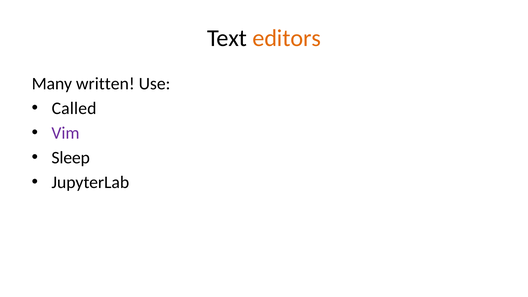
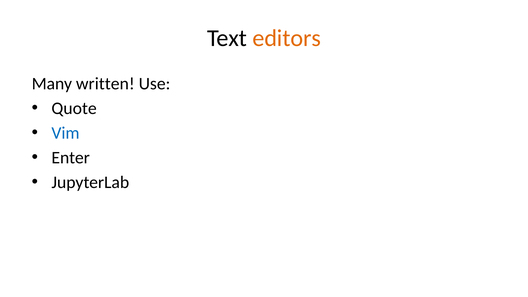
Called: Called -> Quote
Vim colour: purple -> blue
Sleep: Sleep -> Enter
